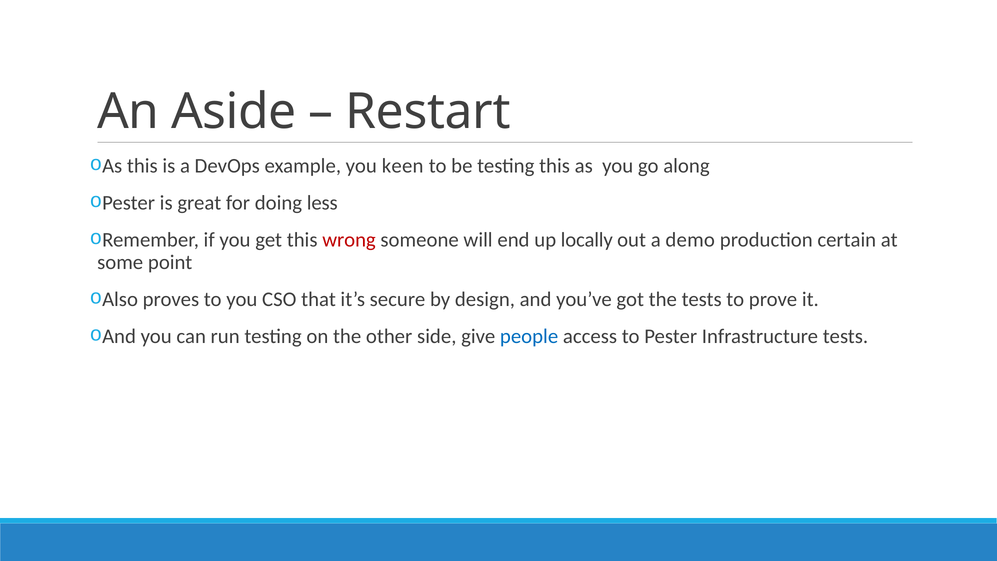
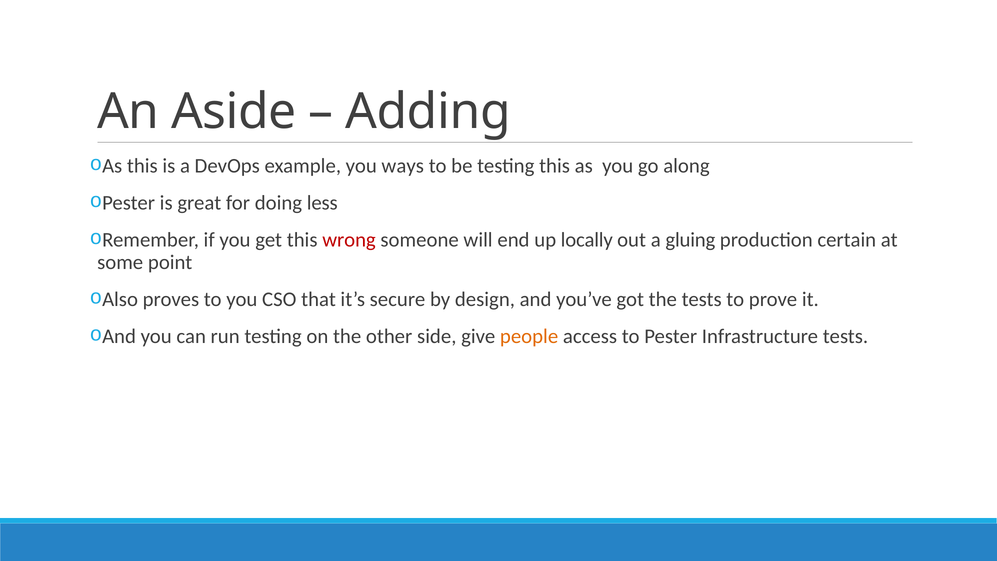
Restart: Restart -> Adding
keen: keen -> ways
demo: demo -> gluing
people colour: blue -> orange
